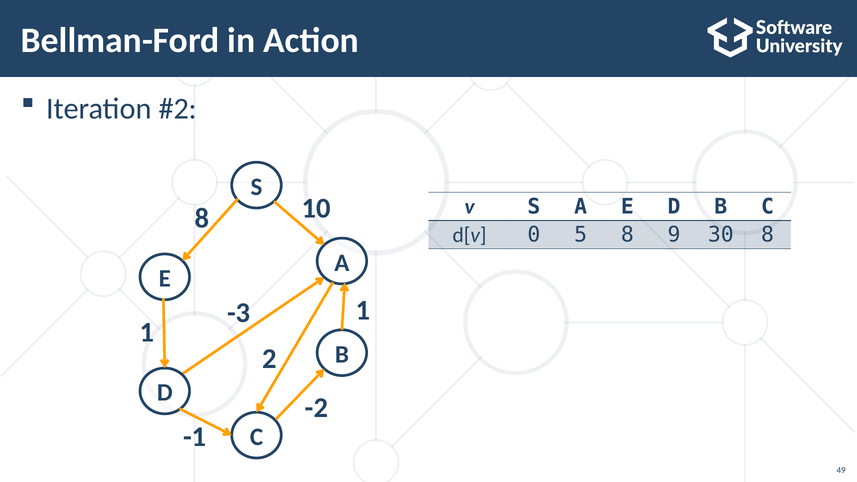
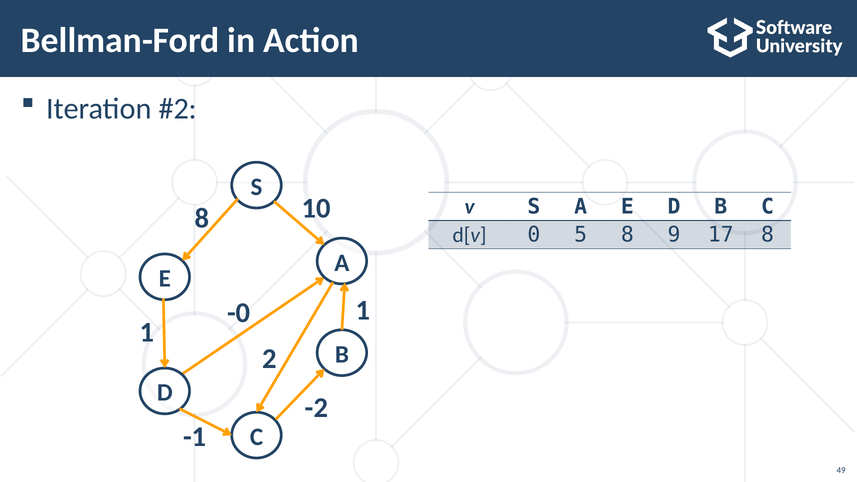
30: 30 -> 17
-3: -3 -> -0
